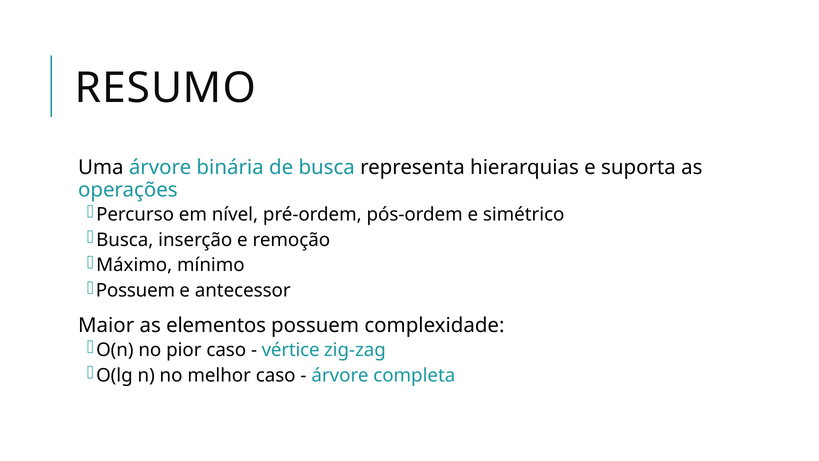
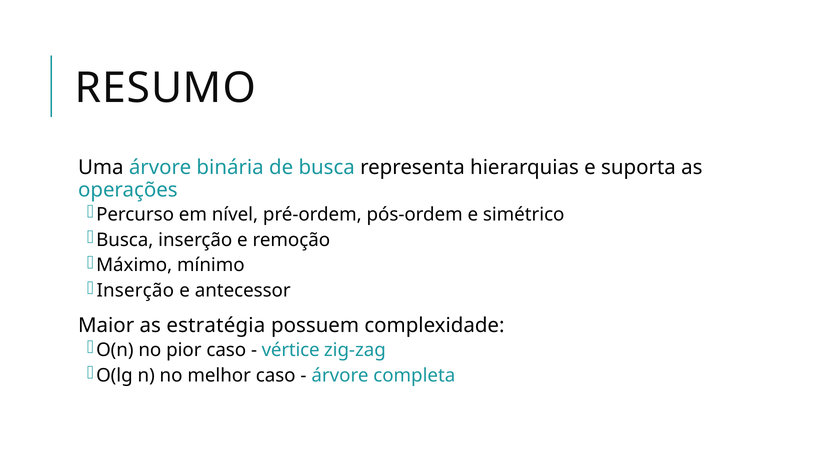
Possuem at (135, 290): Possuem -> Inserção
elementos: elementos -> estratégia
